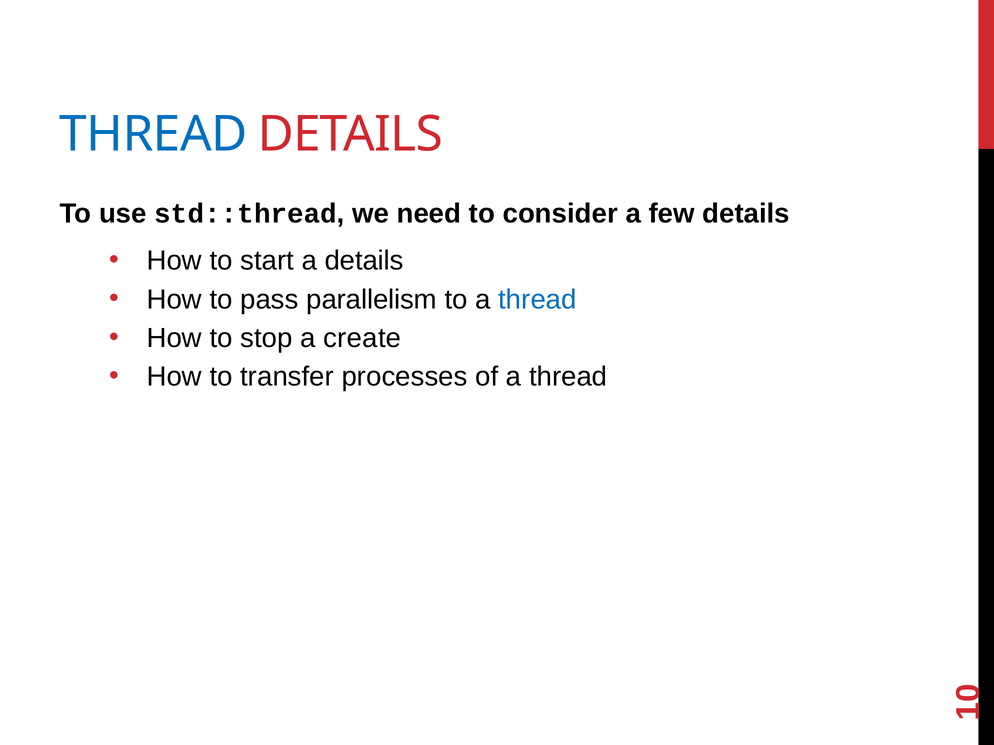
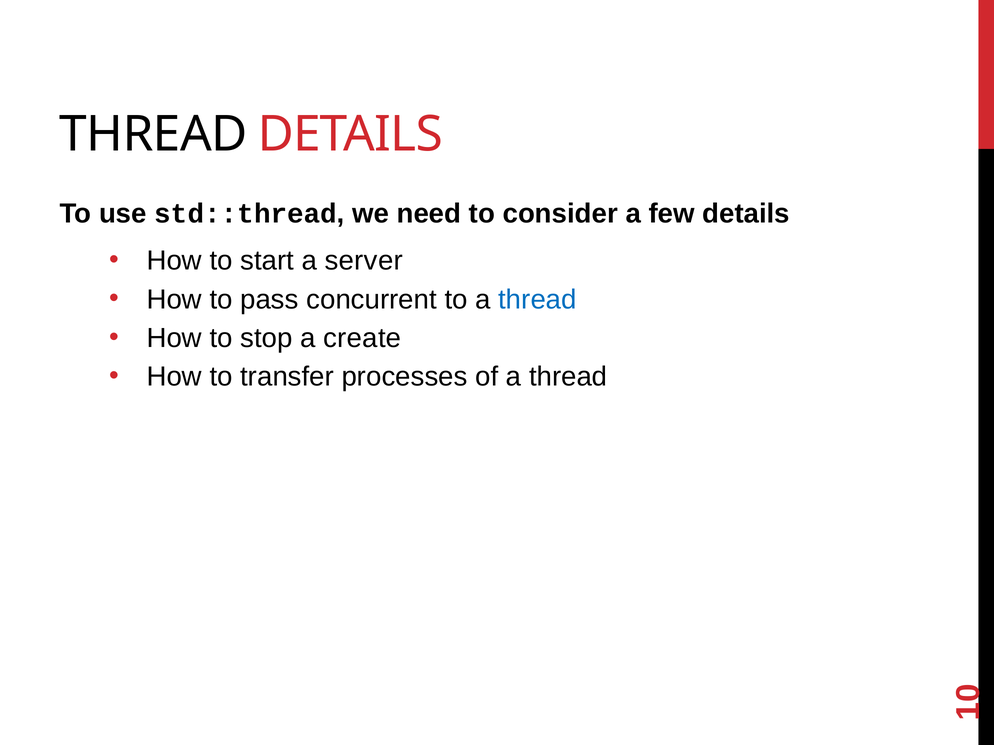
THREAD at (153, 134) colour: blue -> black
a details: details -> server
parallelism: parallelism -> concurrent
